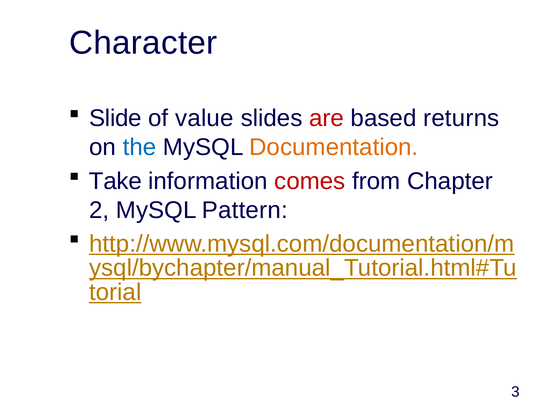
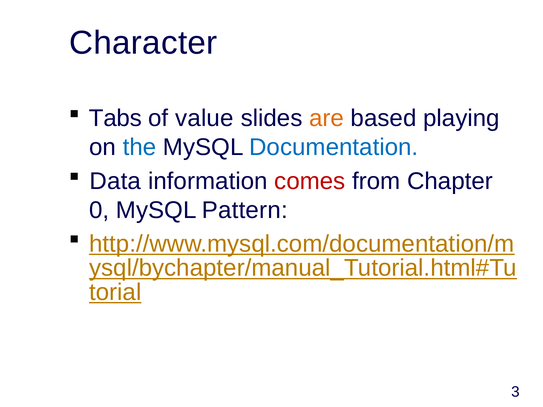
Slide: Slide -> Tabs
are colour: red -> orange
returns: returns -> playing
Documentation colour: orange -> blue
Take: Take -> Data
2: 2 -> 0
